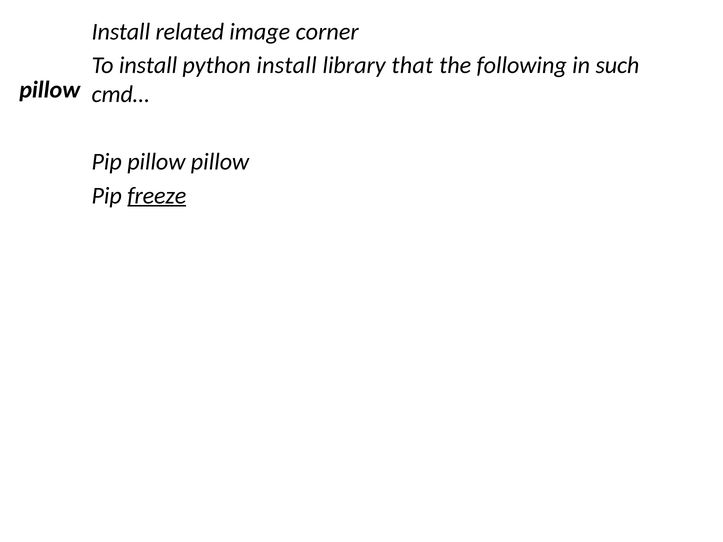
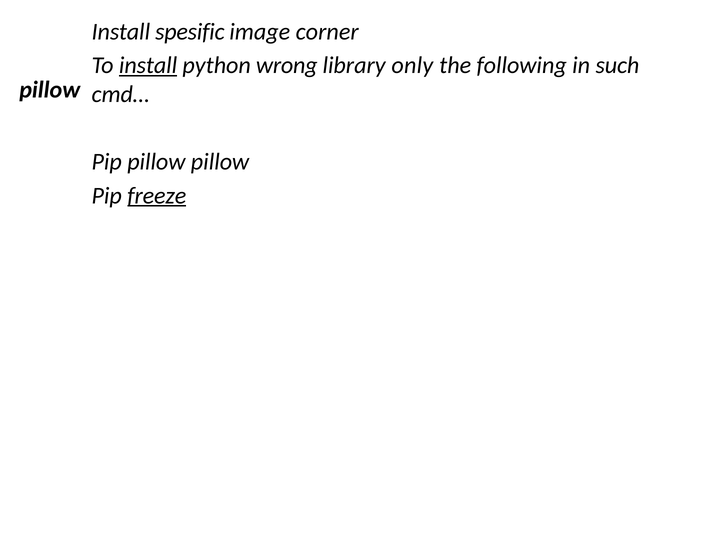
related: related -> spesific
install at (148, 66) underline: none -> present
python install: install -> wrong
that: that -> only
